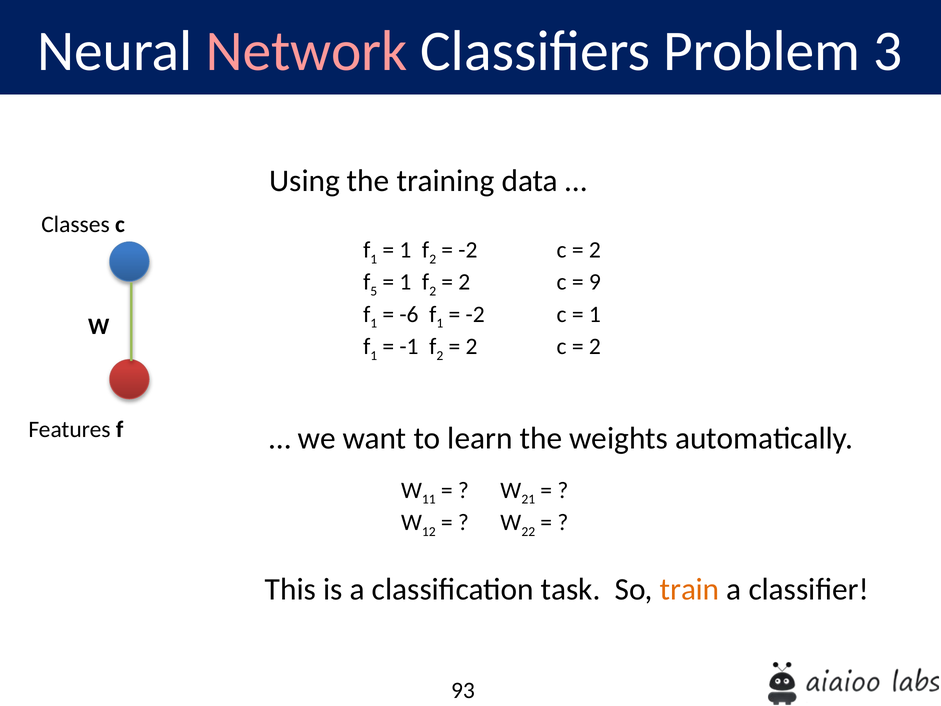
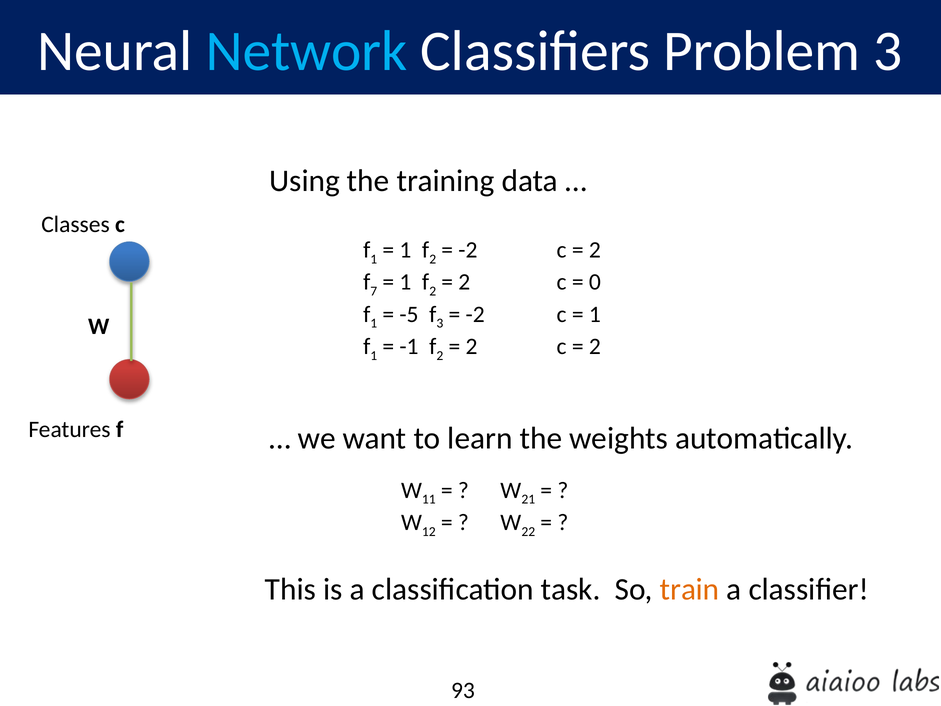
Network colour: pink -> light blue
5: 5 -> 7
9: 9 -> 0
-6: -6 -> -5
1 at (440, 323): 1 -> 3
